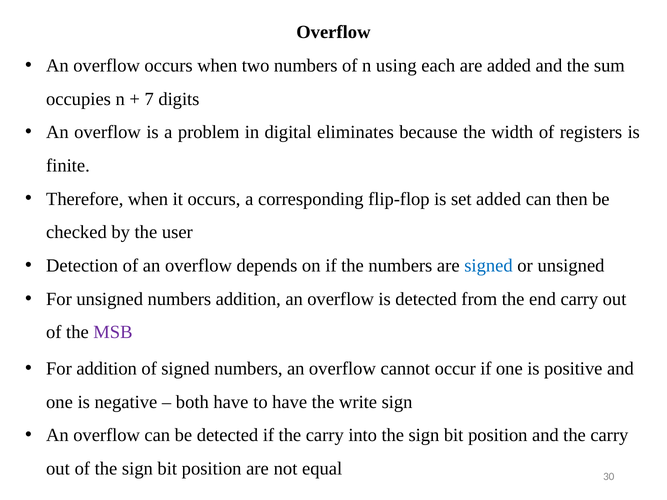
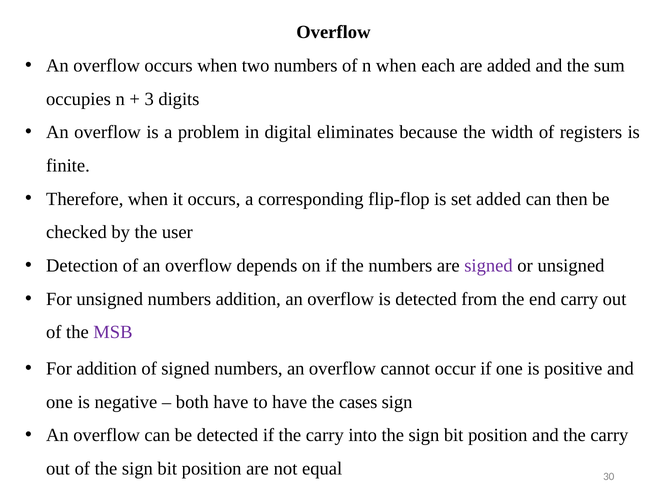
n using: using -> when
7: 7 -> 3
signed at (488, 266) colour: blue -> purple
write: write -> cases
